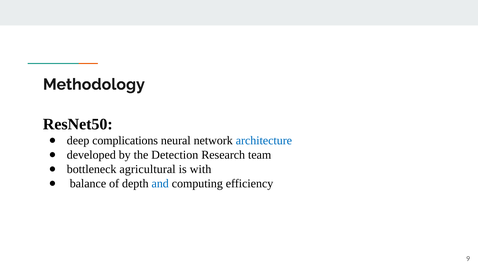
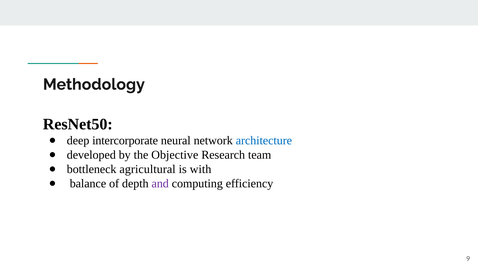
complications: complications -> intercorporate
Detection: Detection -> Objective
and colour: blue -> purple
